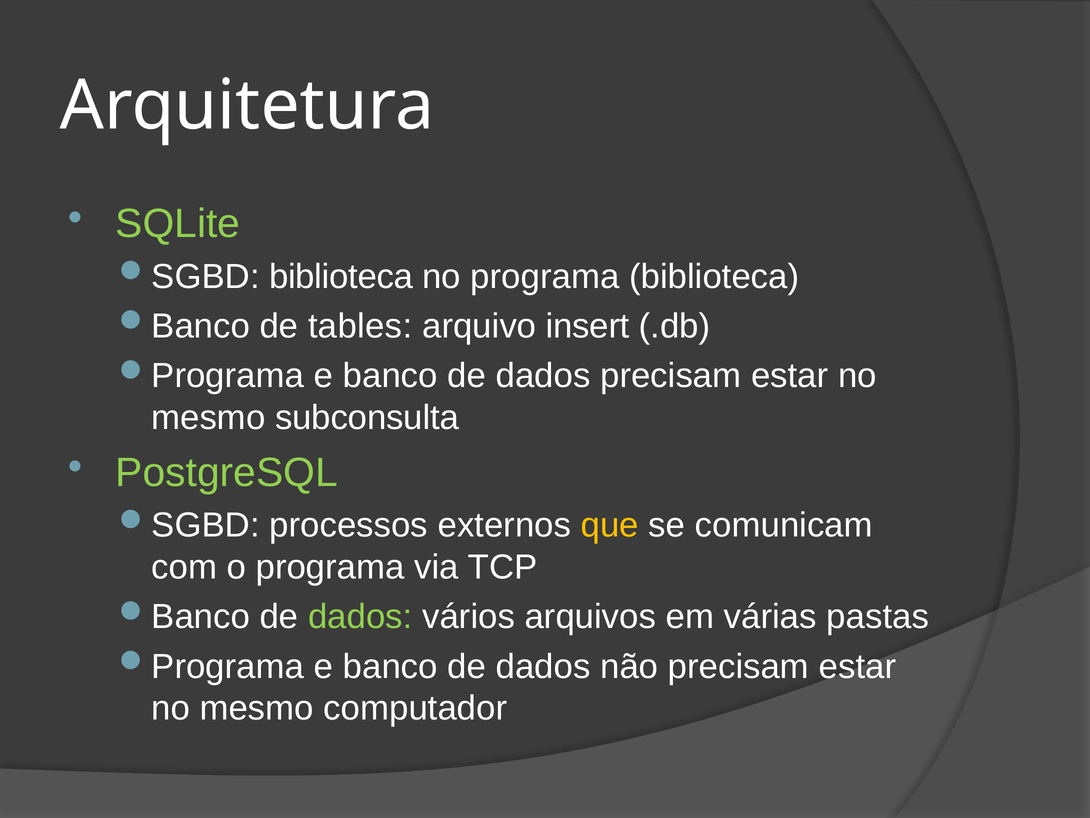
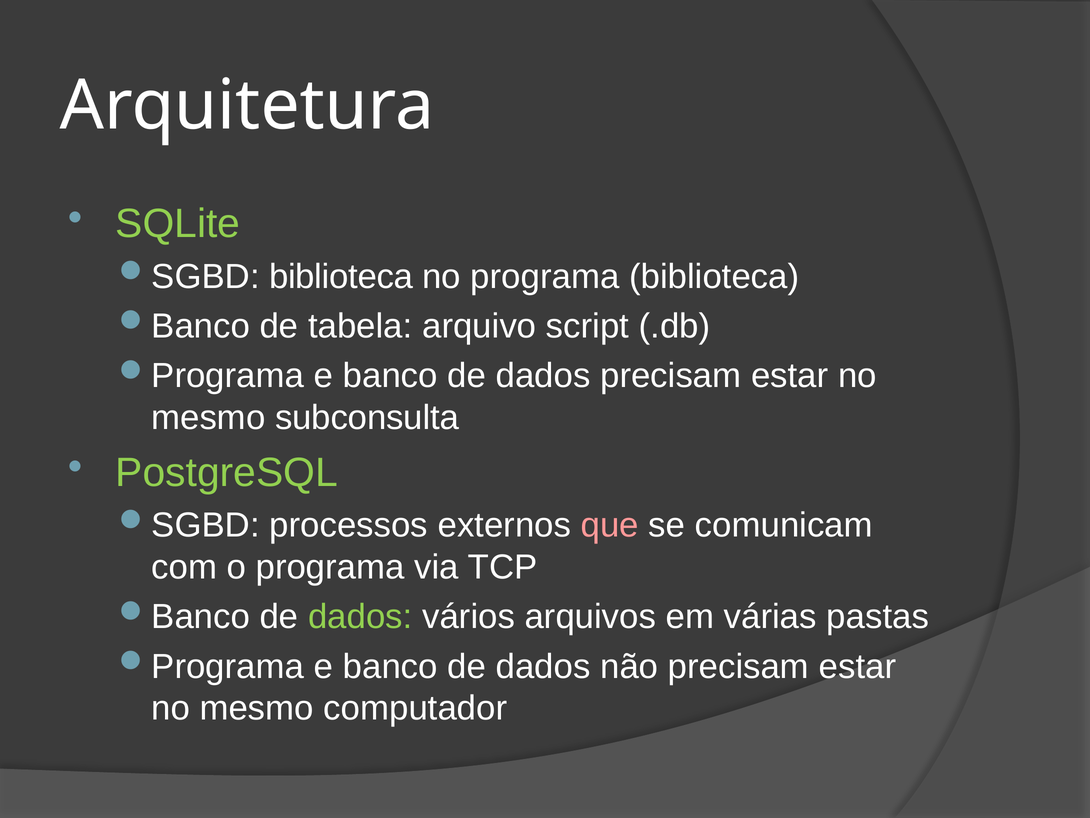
tables: tables -> tabela
insert: insert -> script
que colour: yellow -> pink
